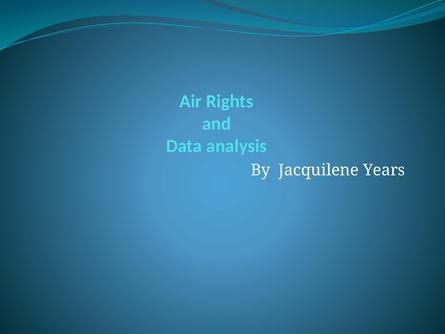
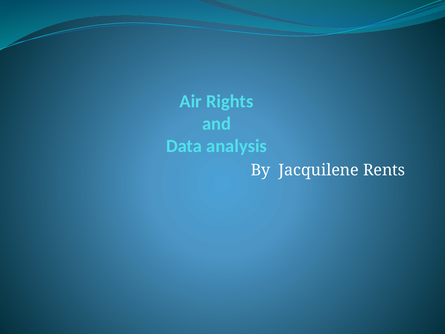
Years: Years -> Rents
